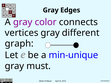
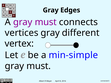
A gray color: color -> must
graph: graph -> vertex
min-unique: min-unique -> min-simple
